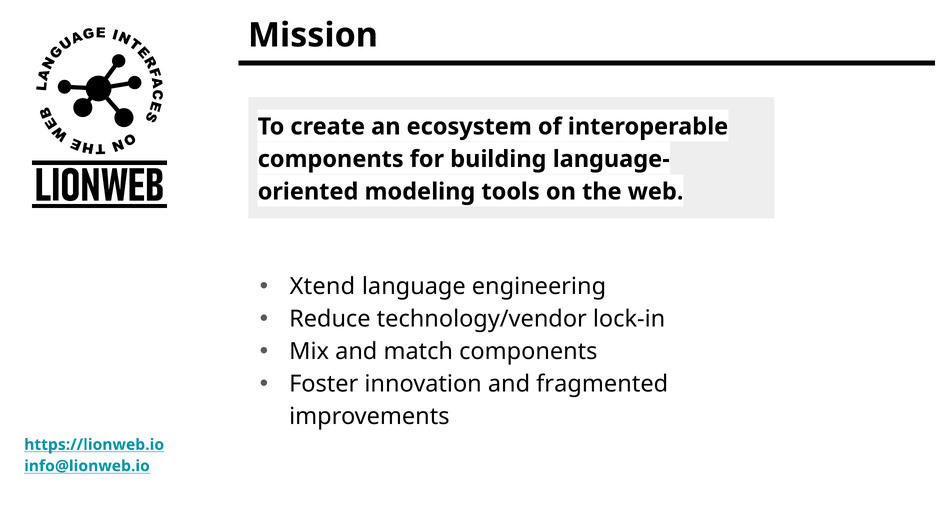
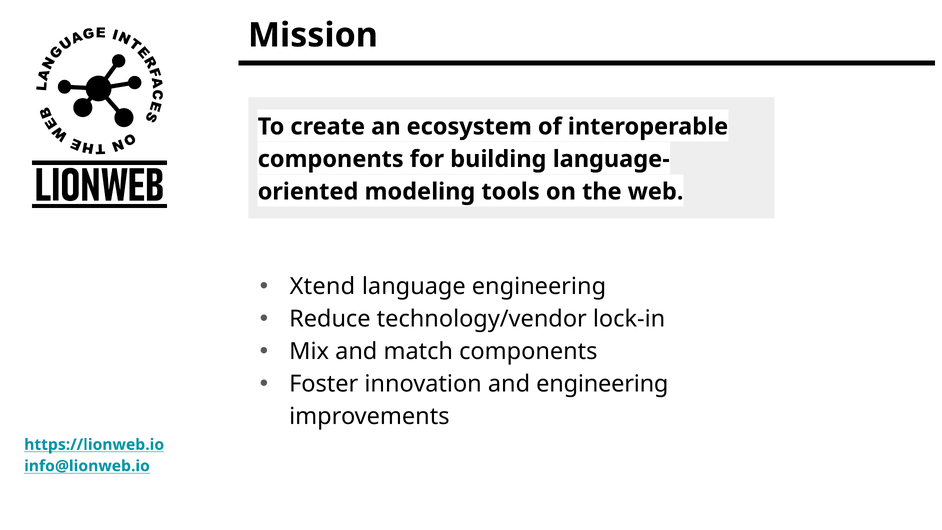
and fragmented: fragmented -> engineering
